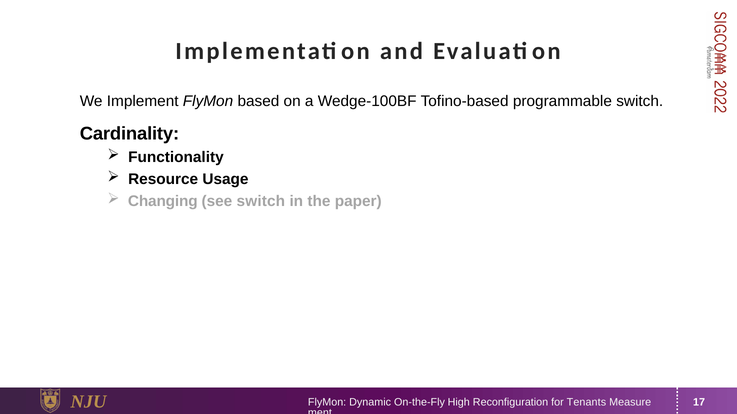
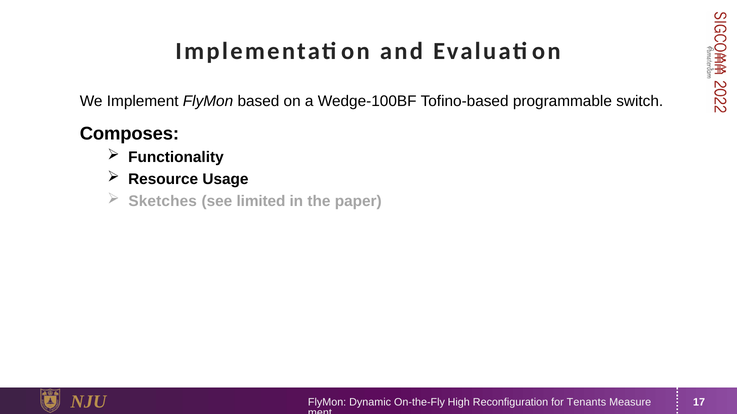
Cardinality: Cardinality -> Composes
Changing: Changing -> Sketches
see switch: switch -> limited
